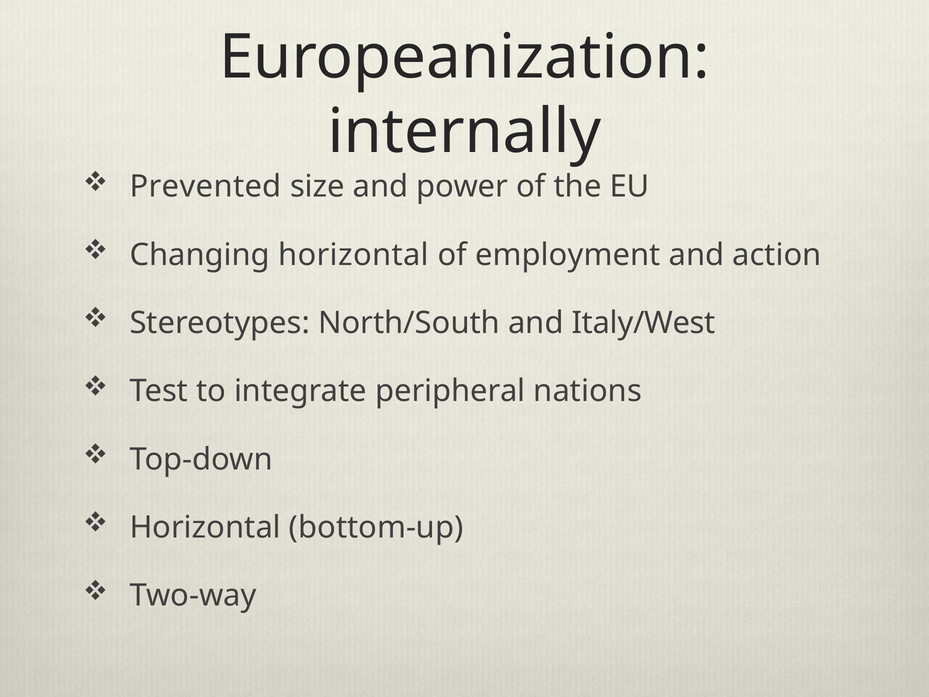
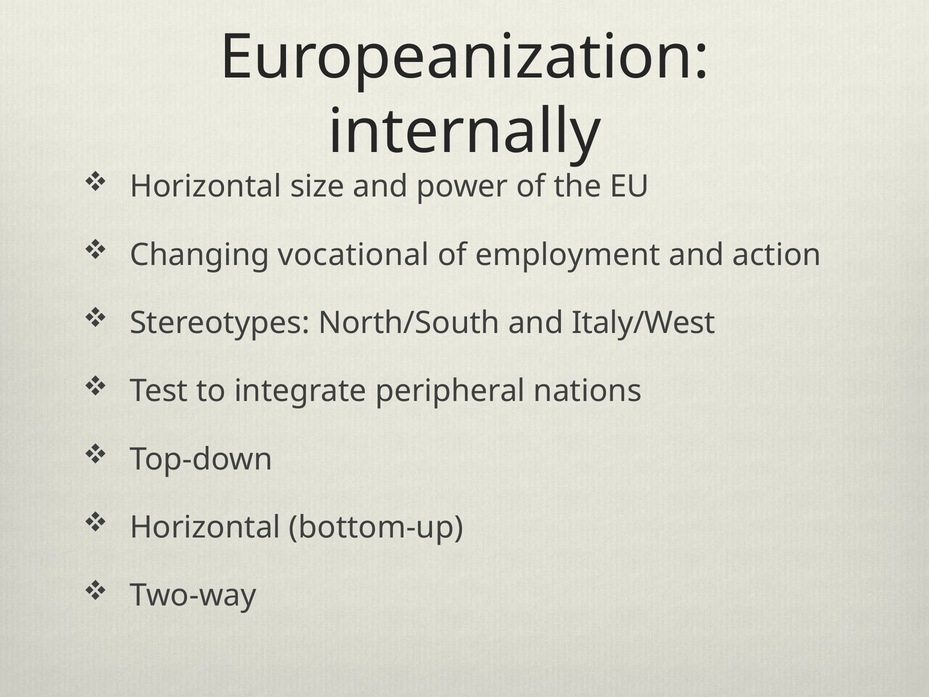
Prevented at (206, 187): Prevented -> Horizontal
Changing horizontal: horizontal -> vocational
